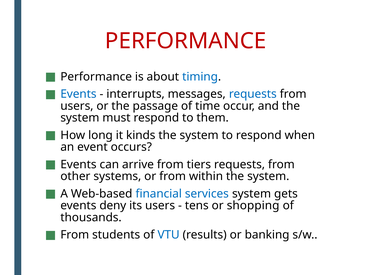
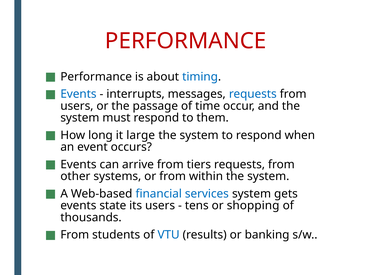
kinds: kinds -> large
deny: deny -> state
